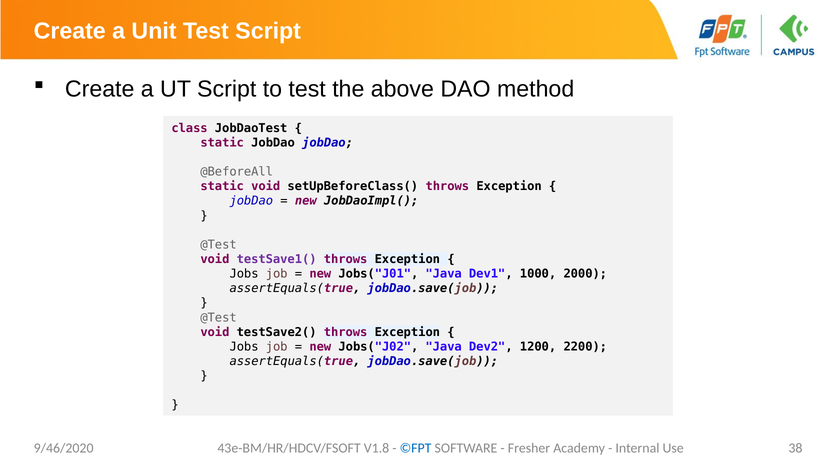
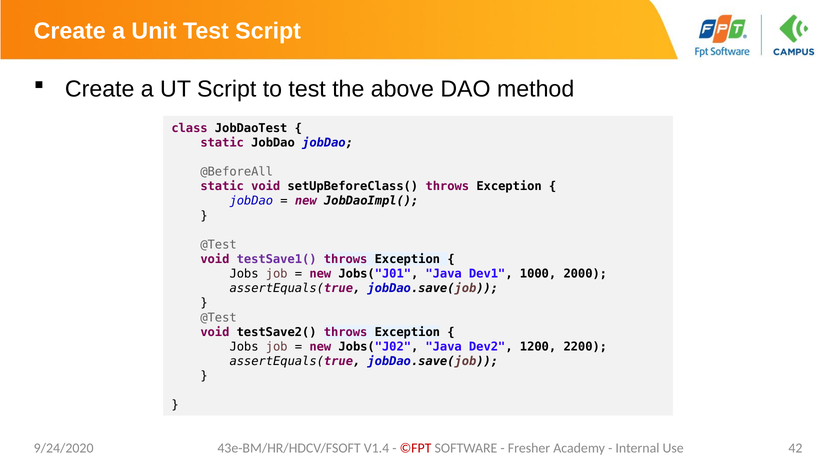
V1.8: V1.8 -> V1.4
©FPT colour: blue -> red
38: 38 -> 42
9/46/2020: 9/46/2020 -> 9/24/2020
